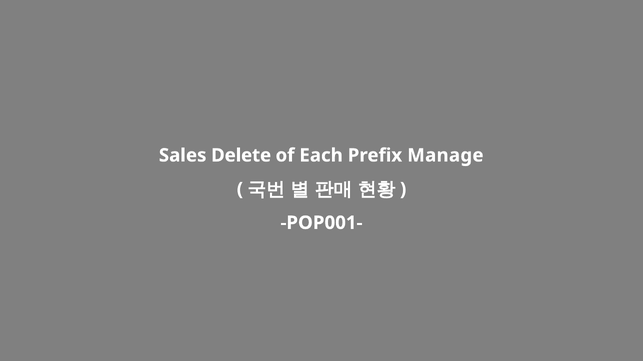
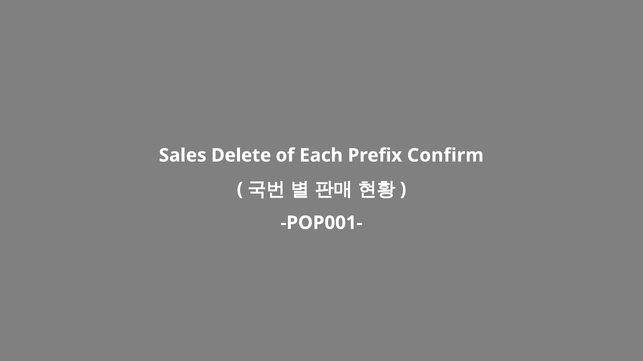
Manage: Manage -> Confirm
